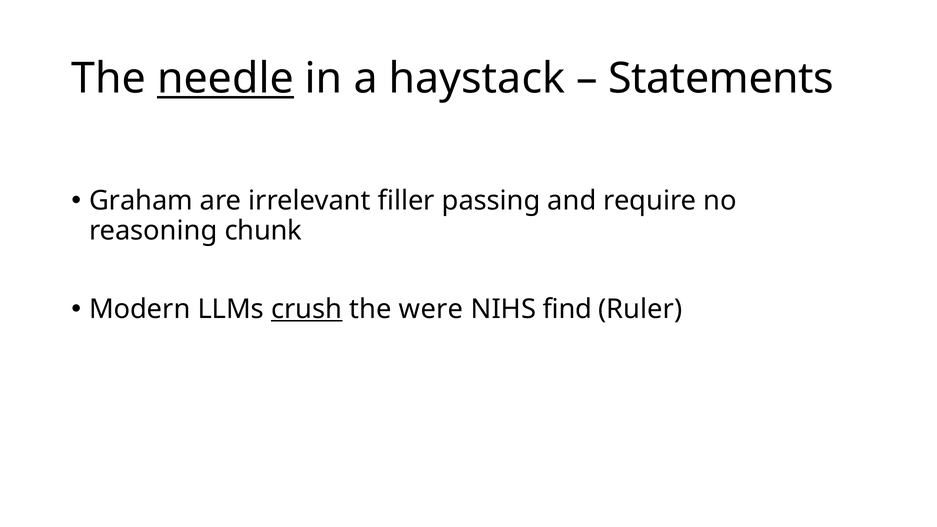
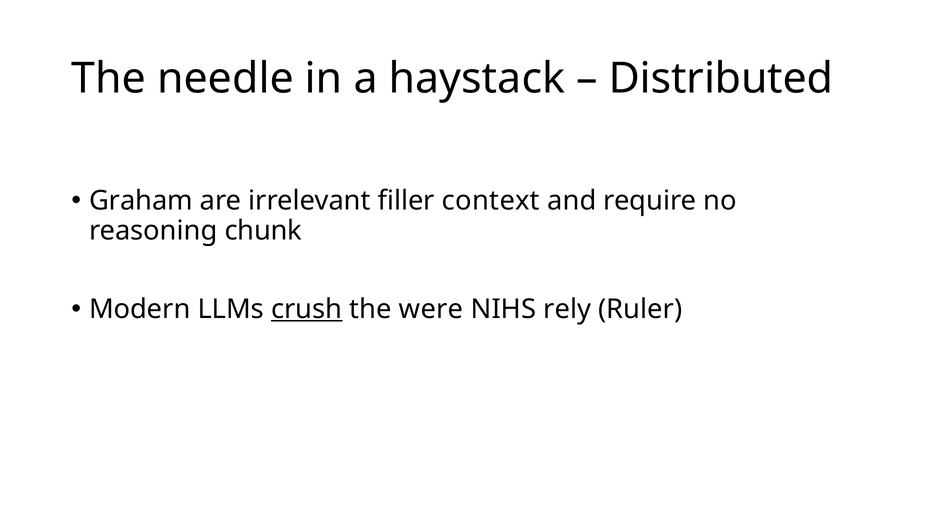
needle underline: present -> none
Statements: Statements -> Distributed
passing: passing -> context
find: find -> rely
